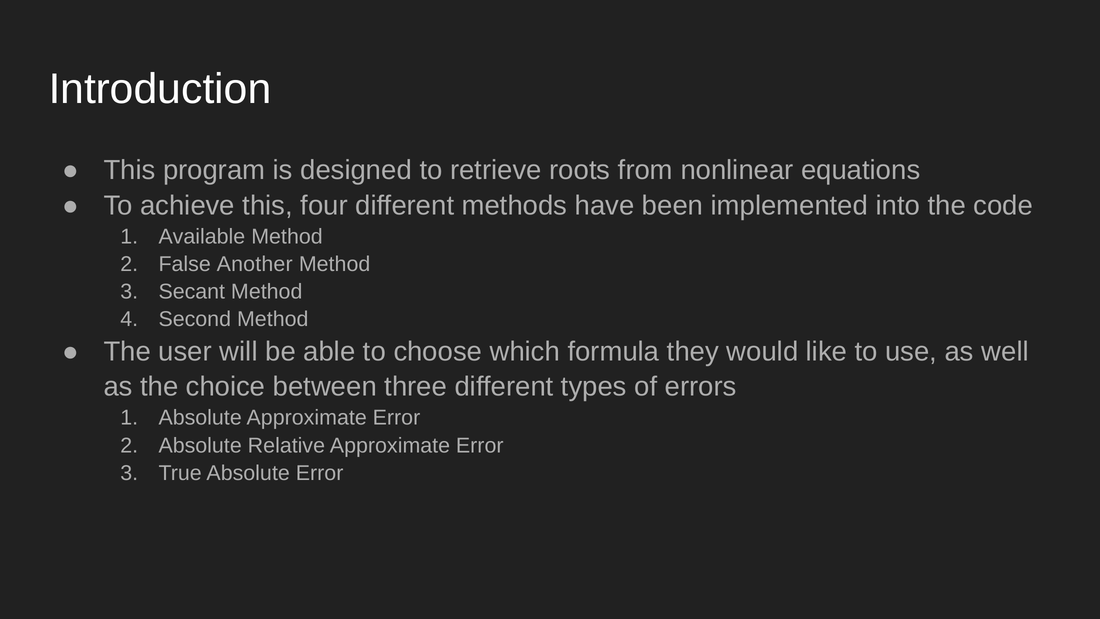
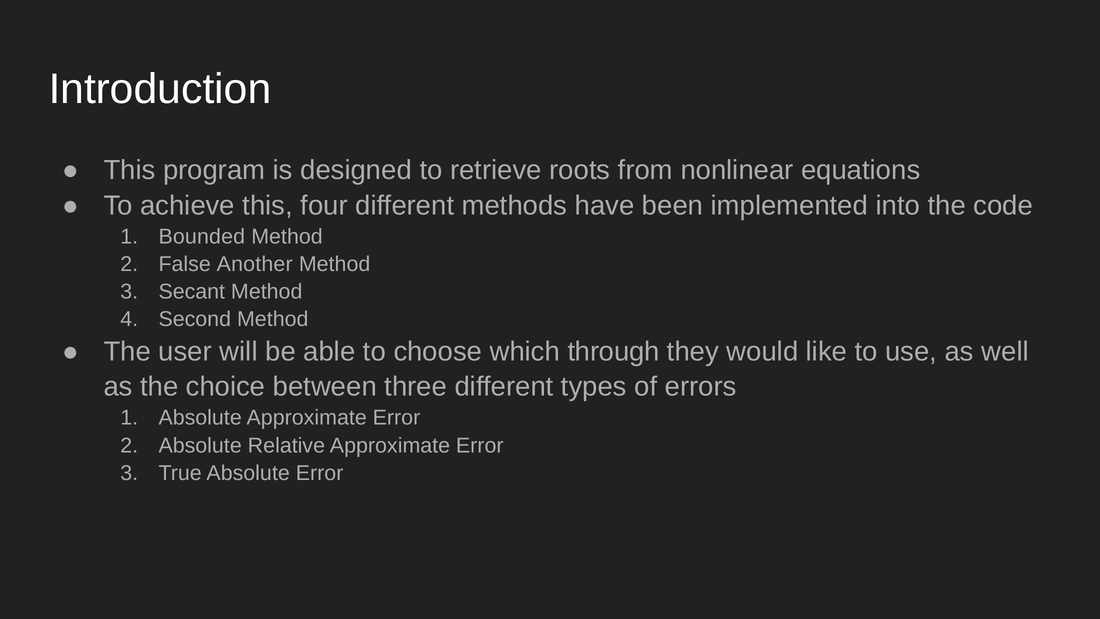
Available: Available -> Bounded
formula: formula -> through
